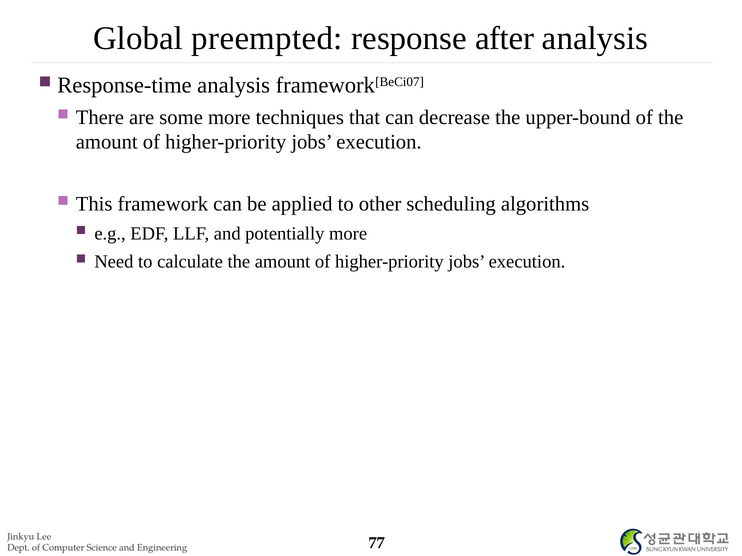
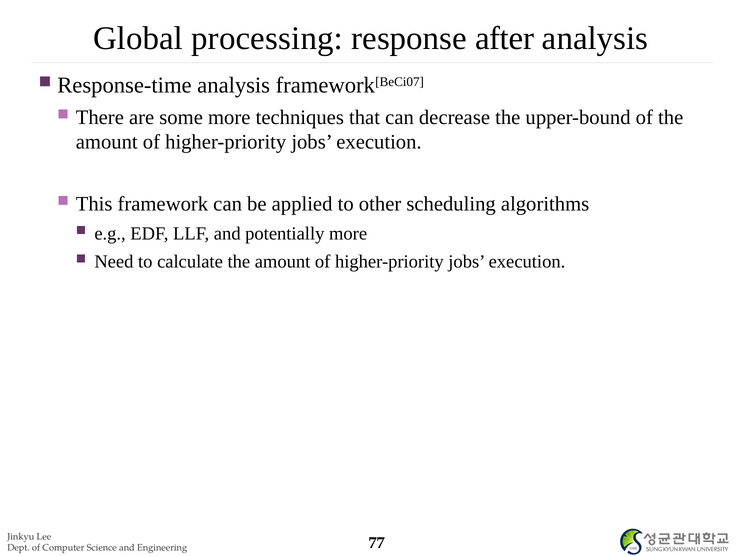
preempted: preempted -> processing
